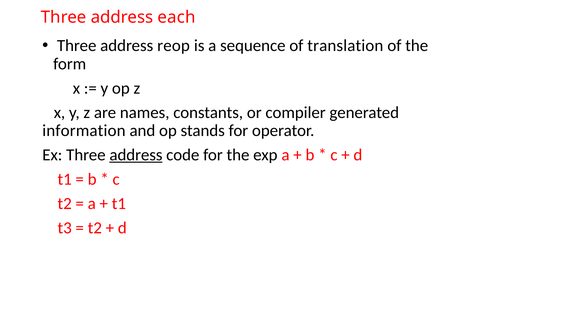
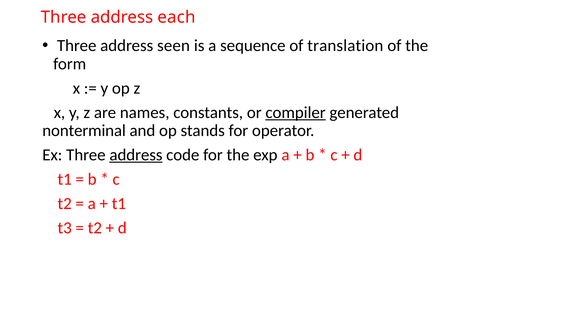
reop: reop -> seen
compiler underline: none -> present
information: information -> nonterminal
